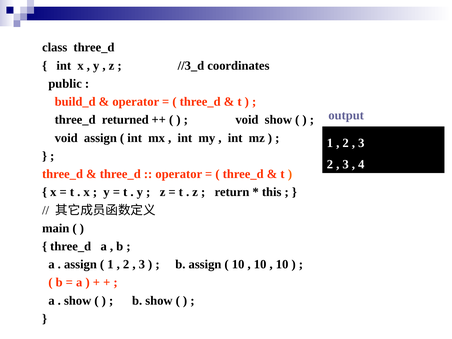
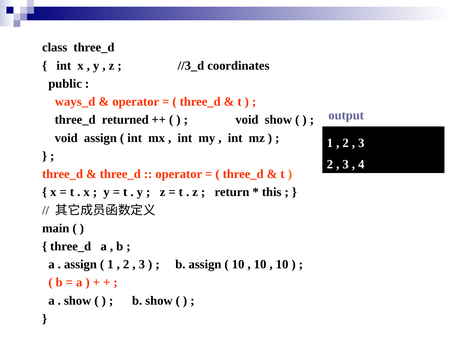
build_d: build_d -> ways_d
